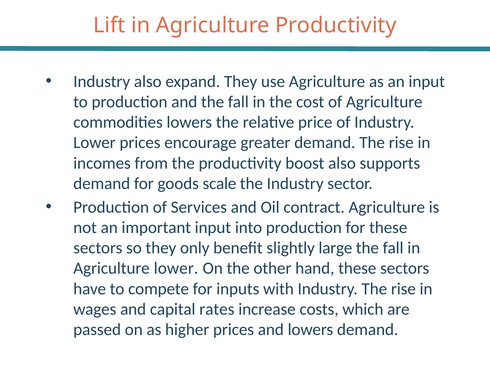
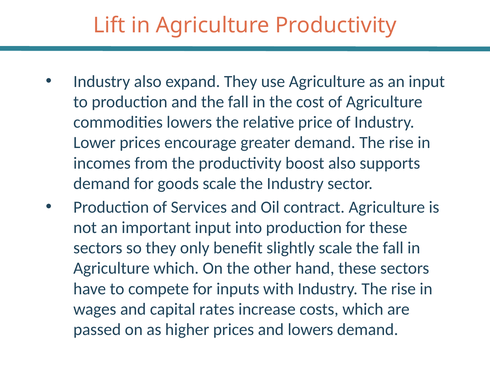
slightly large: large -> scale
Agriculture lower: lower -> which
